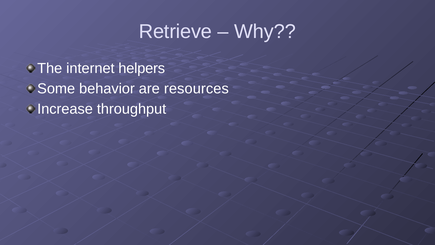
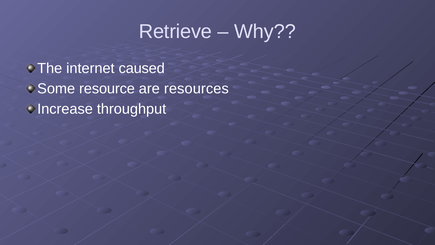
helpers: helpers -> caused
behavior: behavior -> resource
